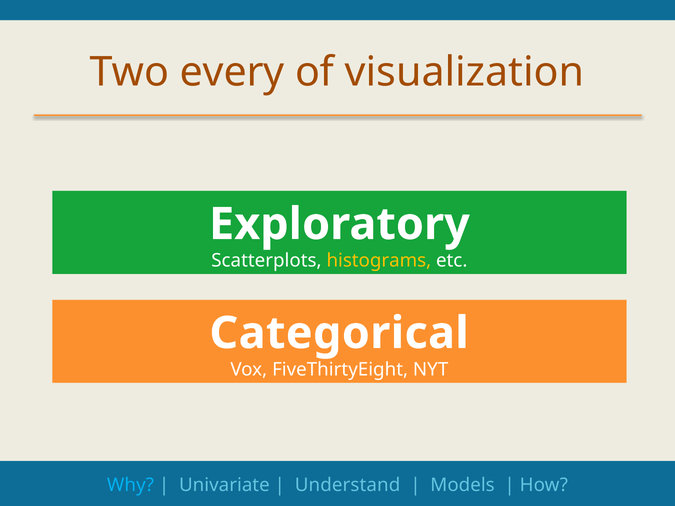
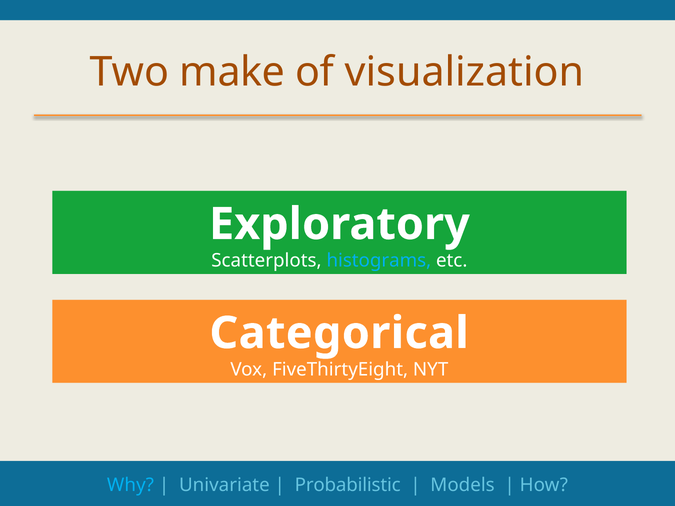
every: every -> make
histograms colour: yellow -> light blue
Understand: Understand -> Probabilistic
